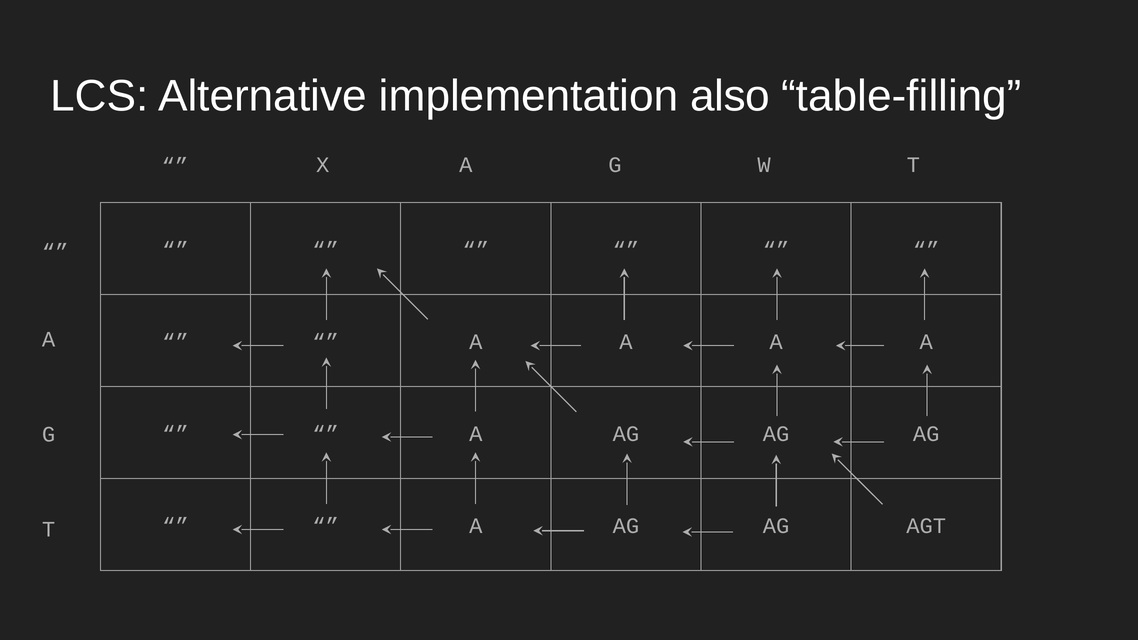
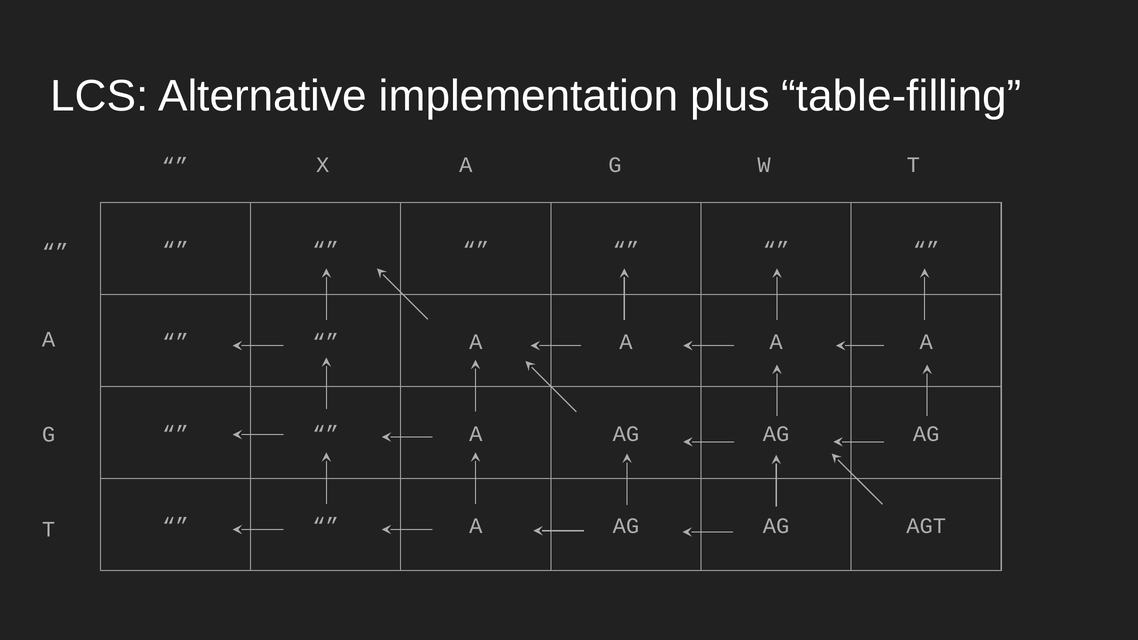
also: also -> plus
